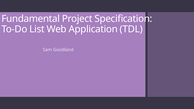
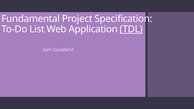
TDL underline: none -> present
